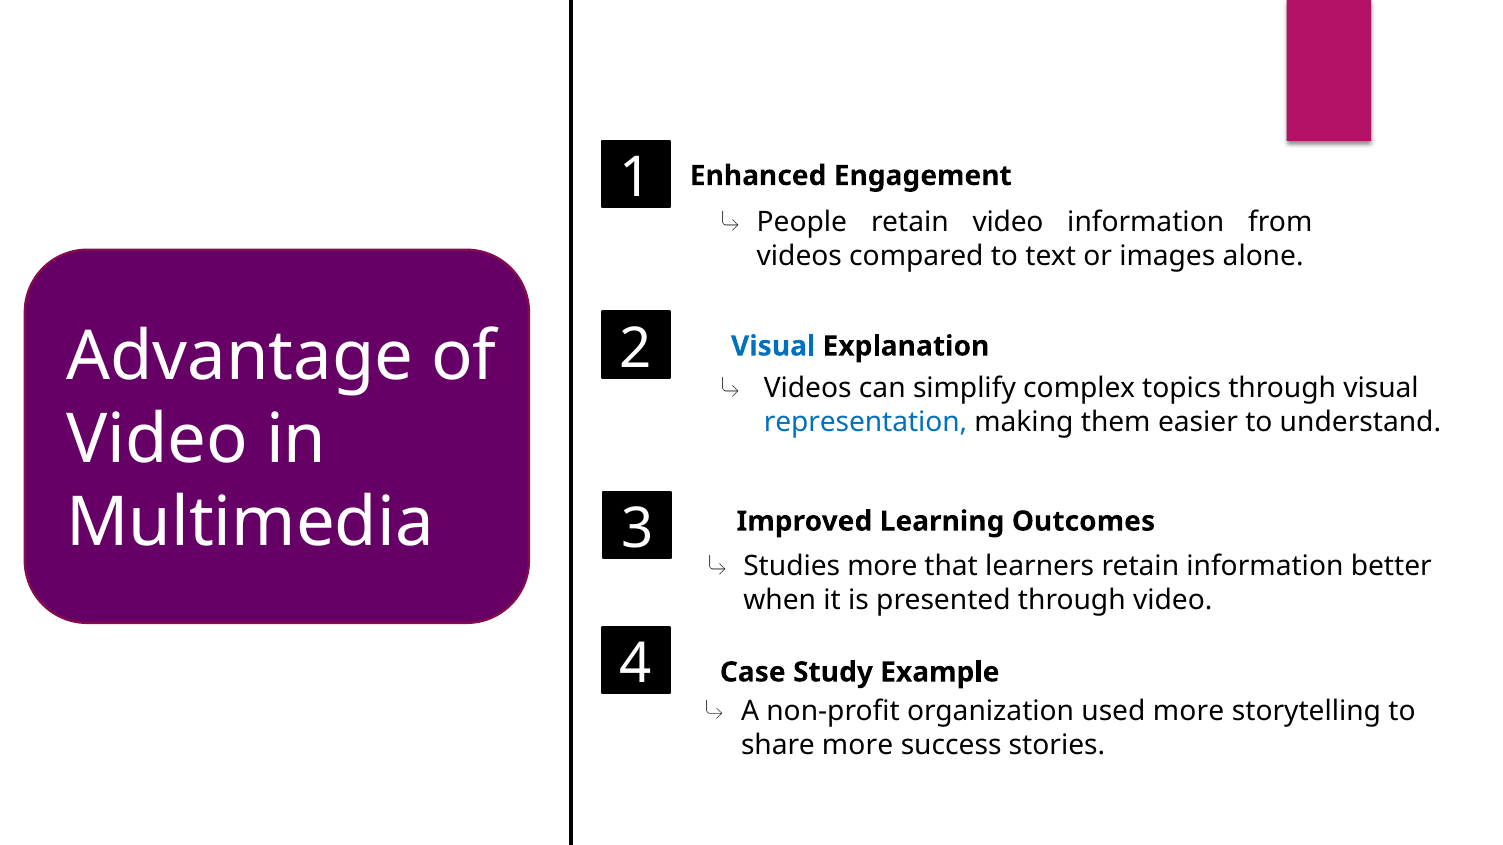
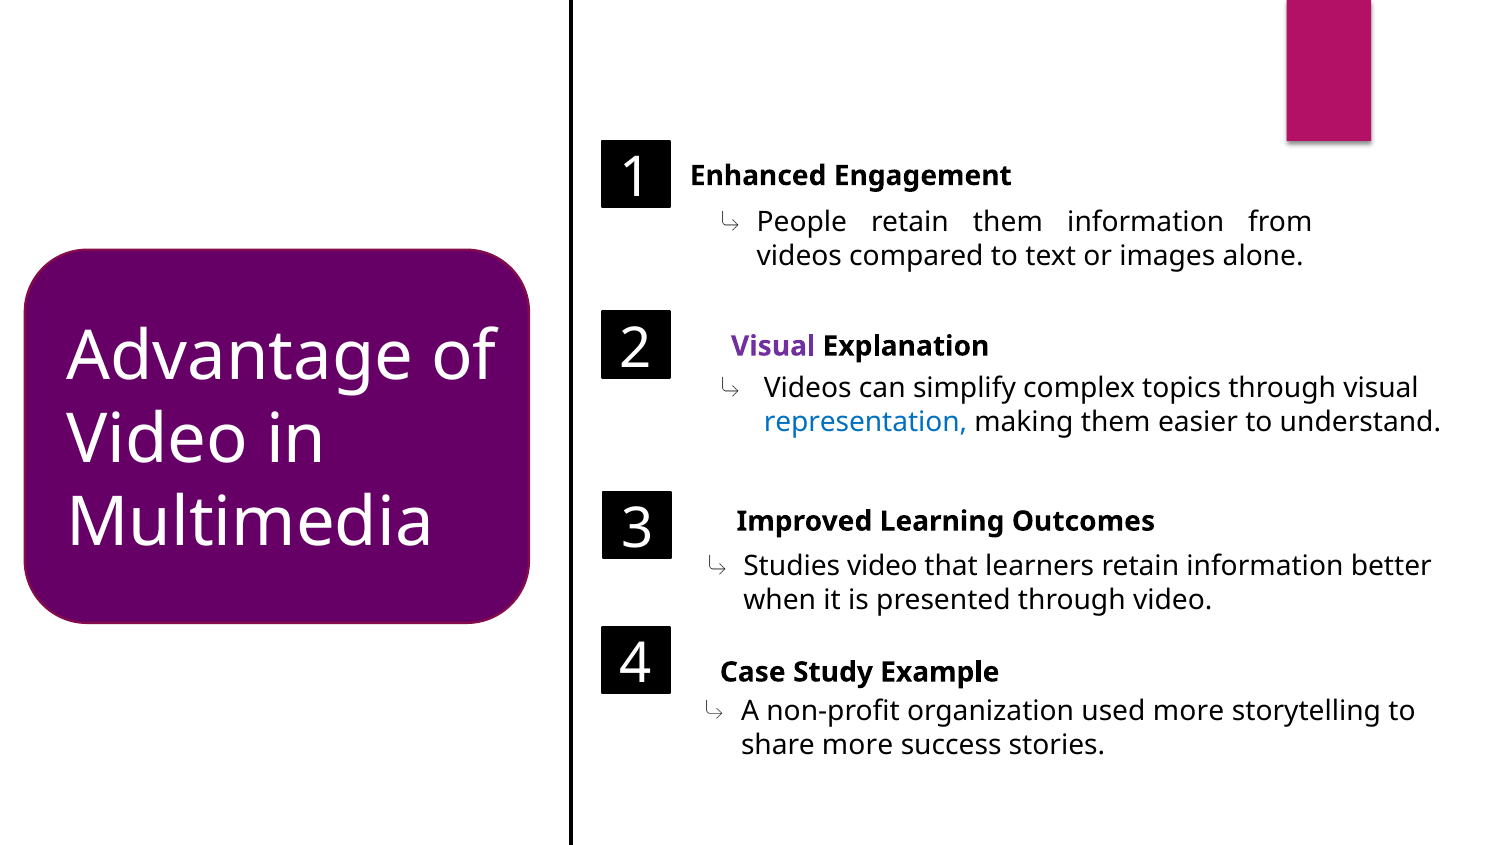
retain video: video -> them
Visual at (773, 346) colour: blue -> purple
Studies more: more -> video
